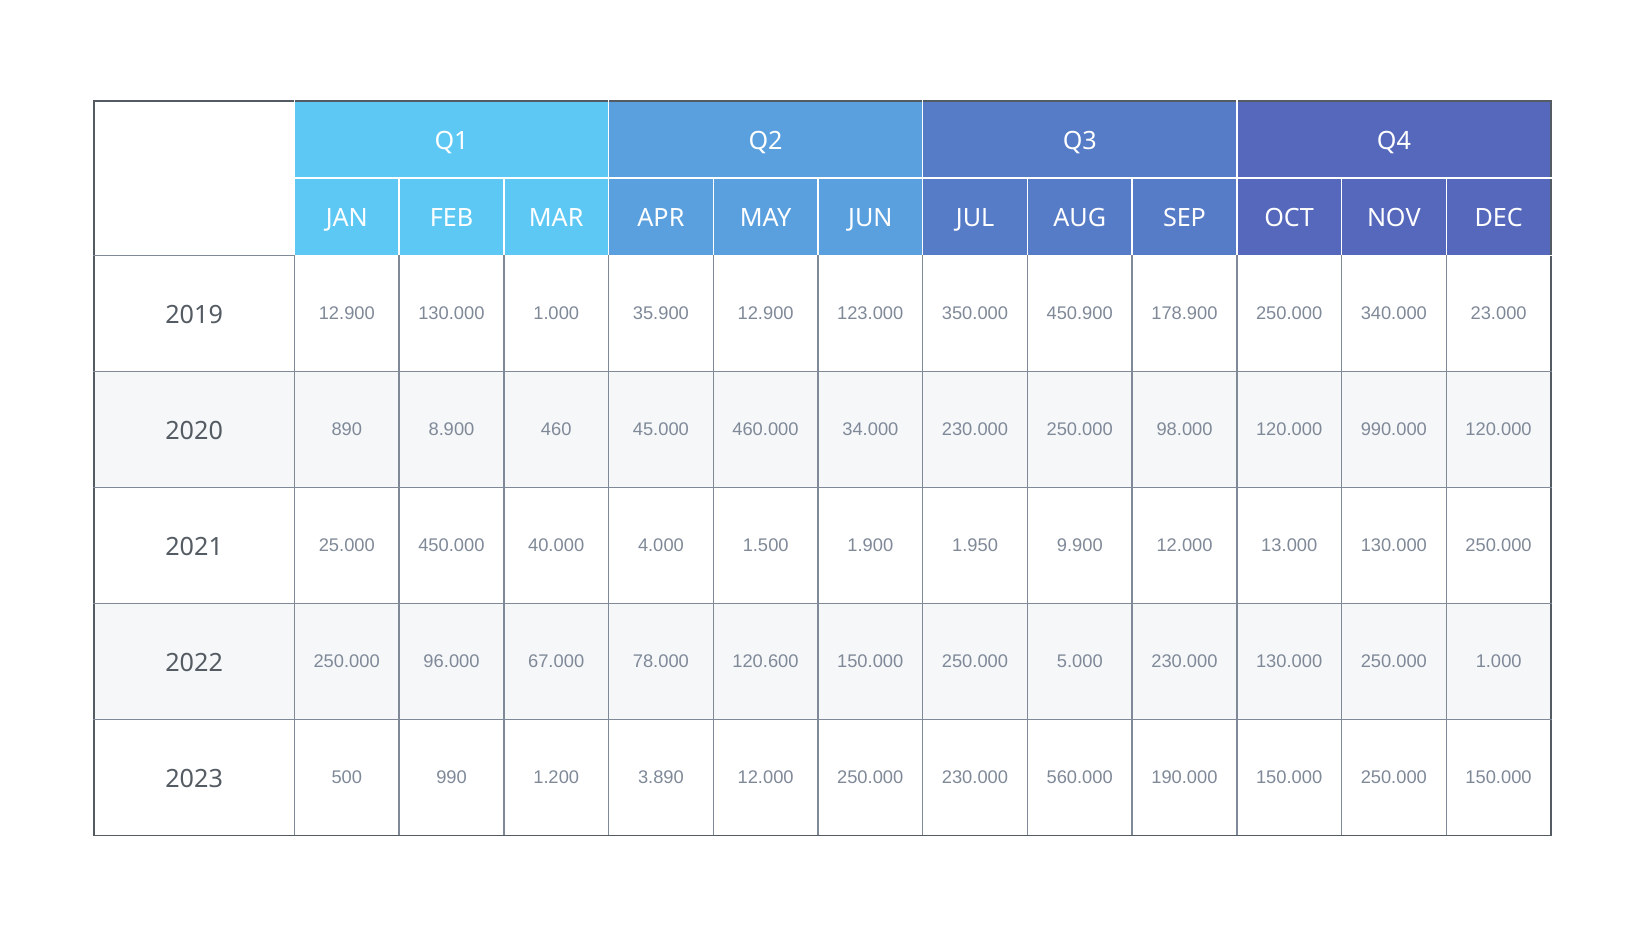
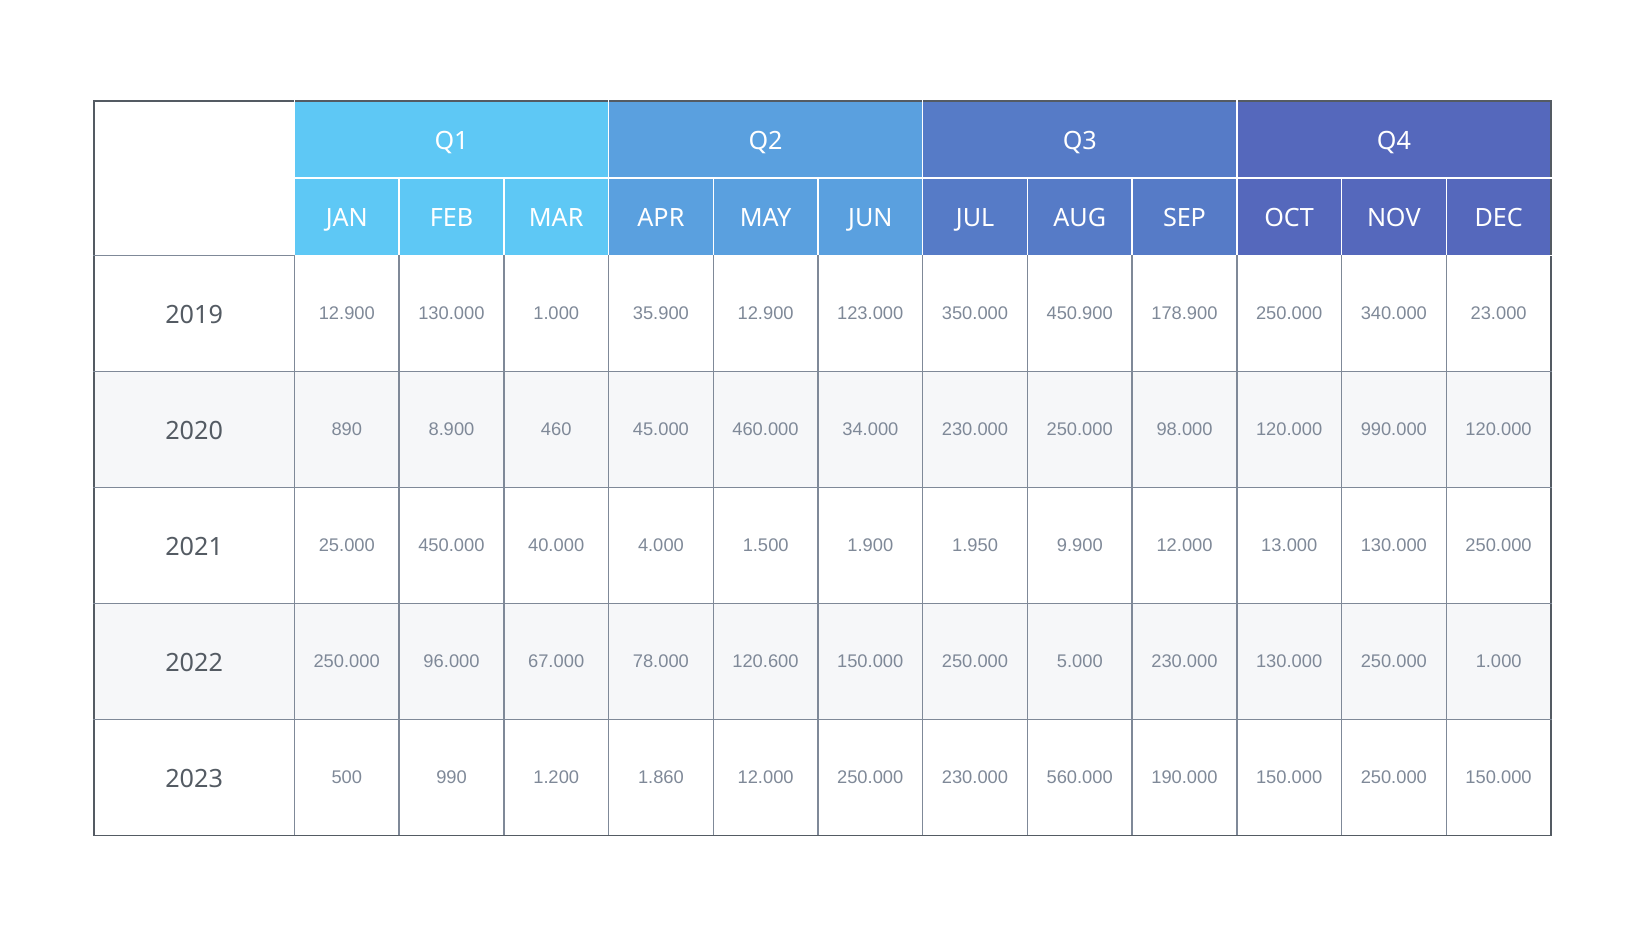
3.890: 3.890 -> 1.860
